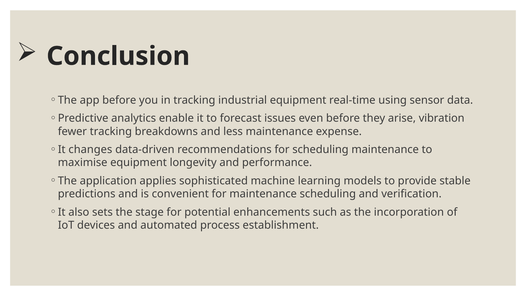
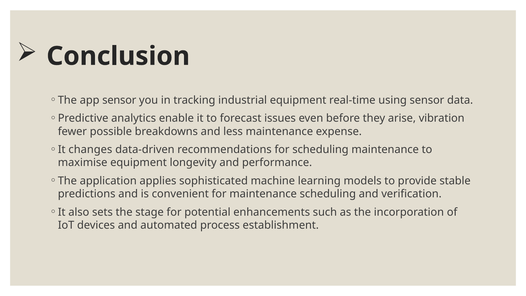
app before: before -> sensor
fewer tracking: tracking -> possible
